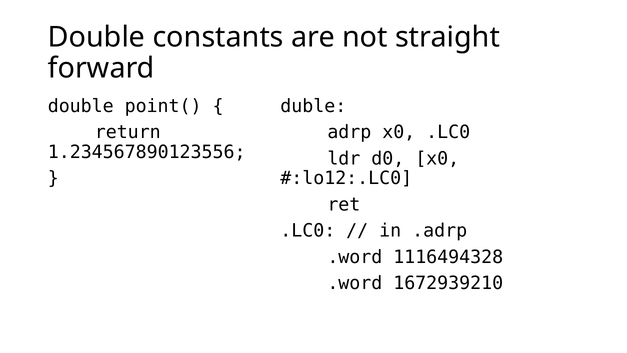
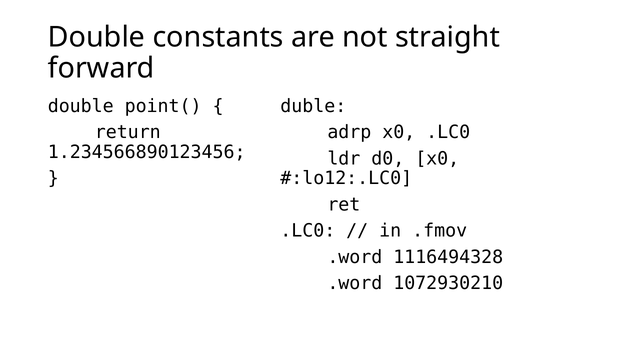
1.234567890123556: 1.234567890123556 -> 1.234566890123456
.adrp: .adrp -> .fmov
1672939210: 1672939210 -> 1072930210
